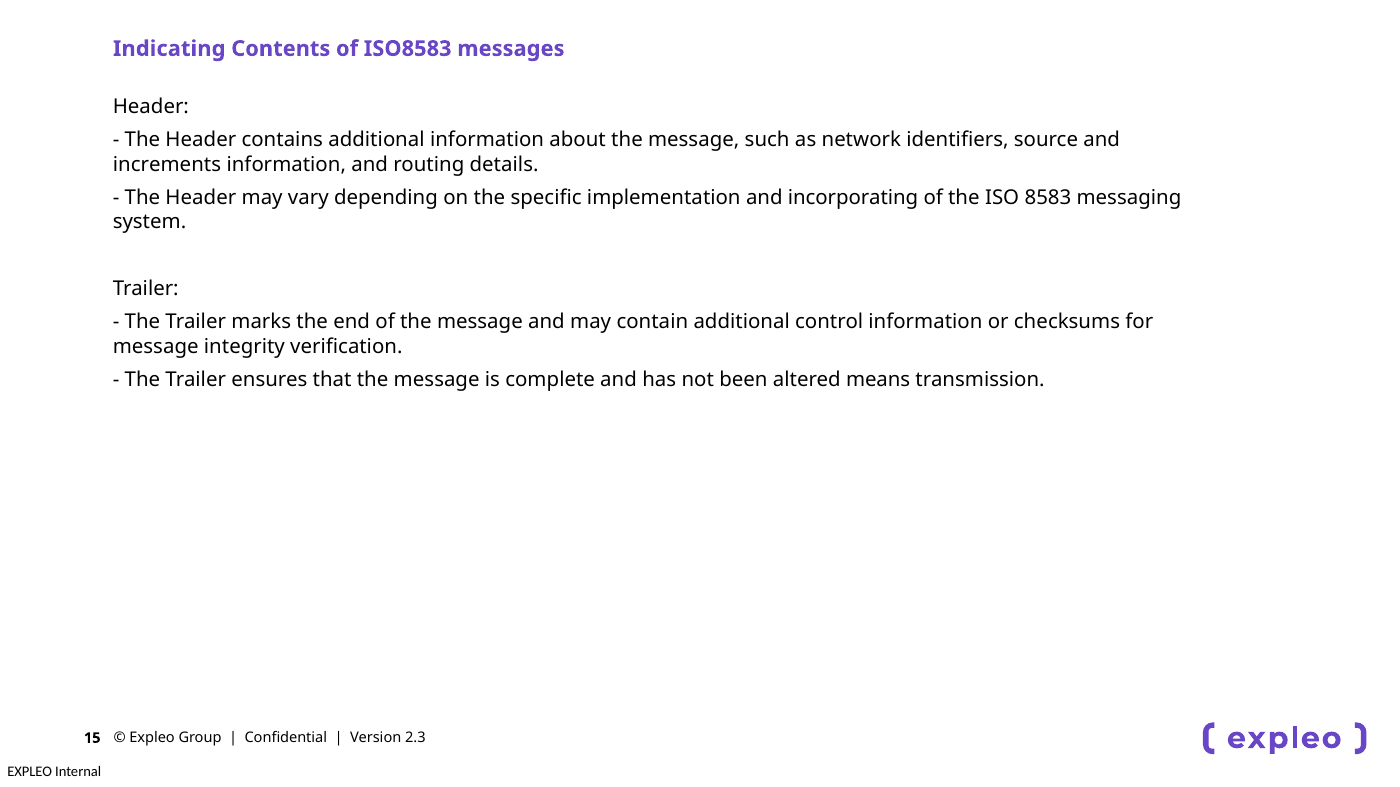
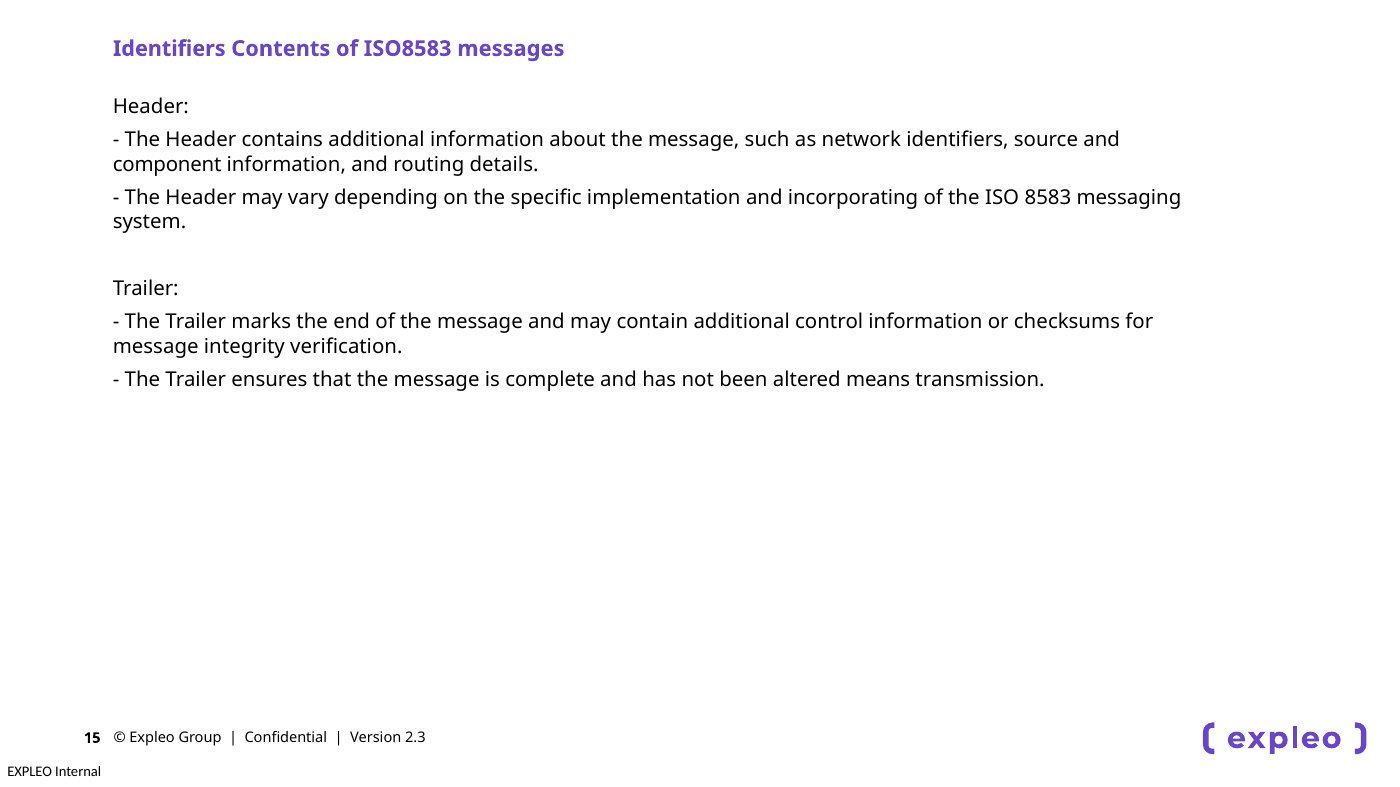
Indicating at (169, 49): Indicating -> Identifiers
increments: increments -> component
